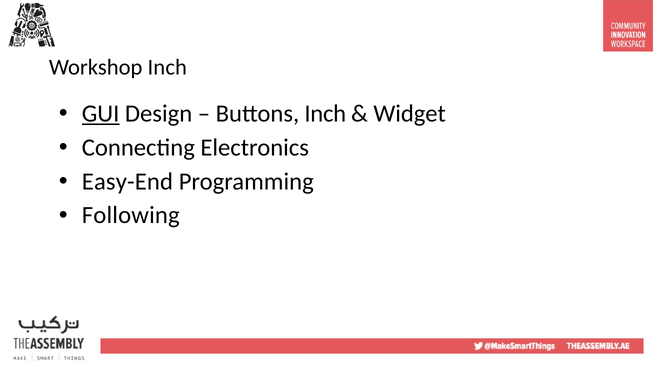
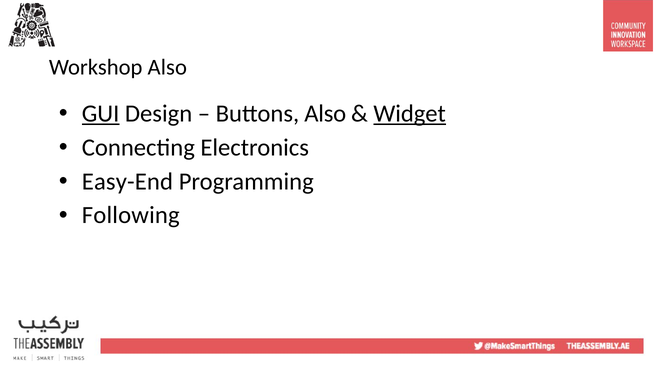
Workshop Inch: Inch -> Also
Buttons Inch: Inch -> Also
Widget underline: none -> present
